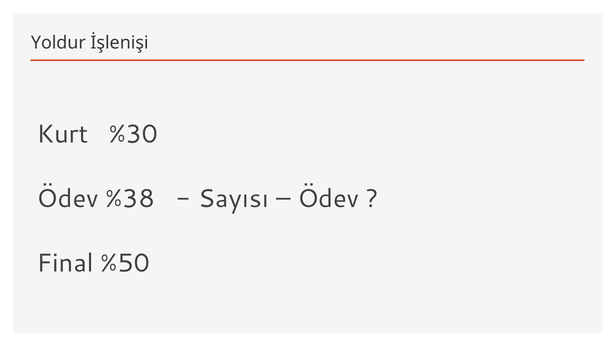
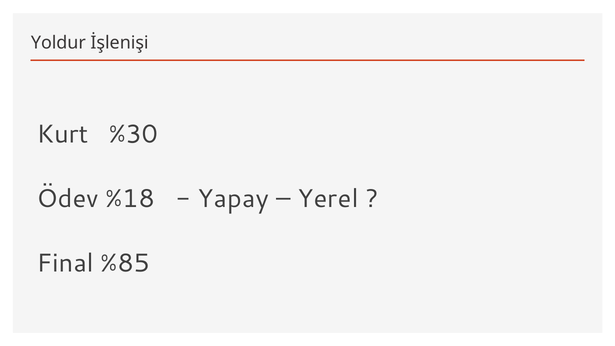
%38: %38 -> %18
Sayısı: Sayısı -> Yapay
Ödev at (328, 199): Ödev -> Yerel
%50: %50 -> %85
